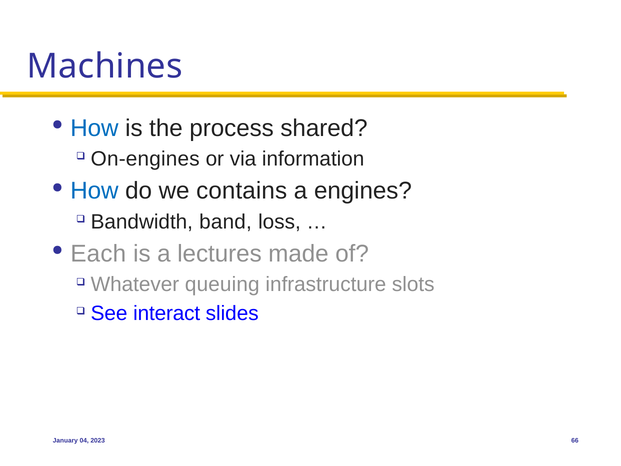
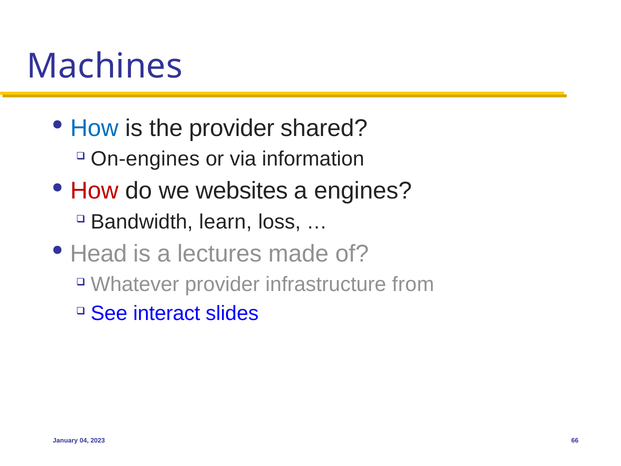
the process: process -> provider
How at (94, 191) colour: blue -> red
contains: contains -> websites
band: band -> learn
Each: Each -> Head
Whatever queuing: queuing -> provider
slots: slots -> from
